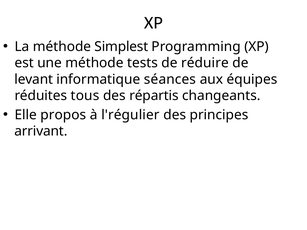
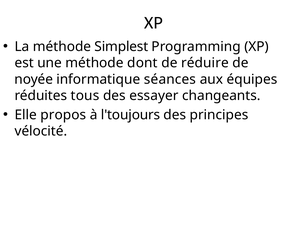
tests: tests -> dont
levant: levant -> noyée
répartis: répartis -> essayer
l'régulier: l'régulier -> l'toujours
arrivant: arrivant -> vélocité
